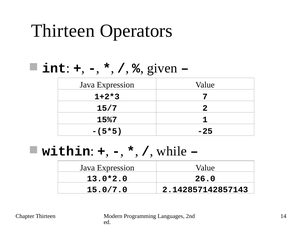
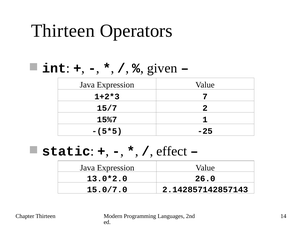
within: within -> static
while: while -> effect
